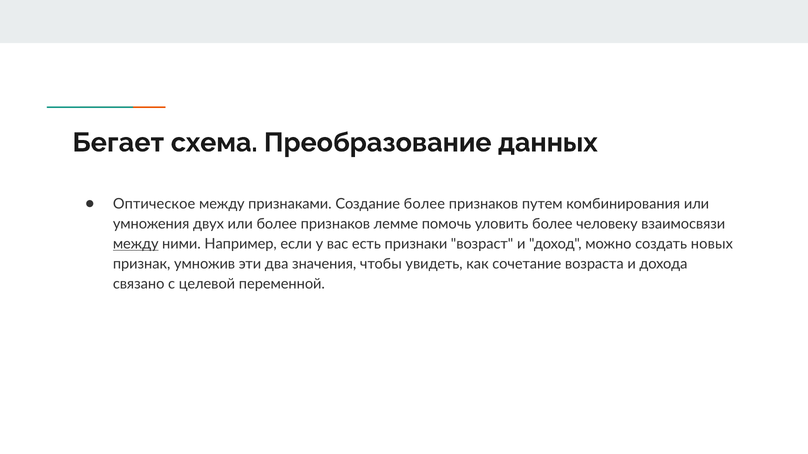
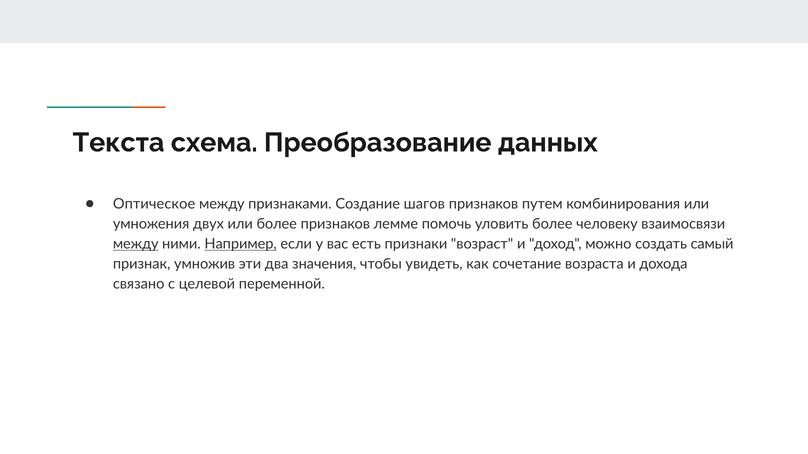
Бегает: Бегает -> Текста
Создание более: более -> шагов
Например underline: none -> present
новых: новых -> самый
